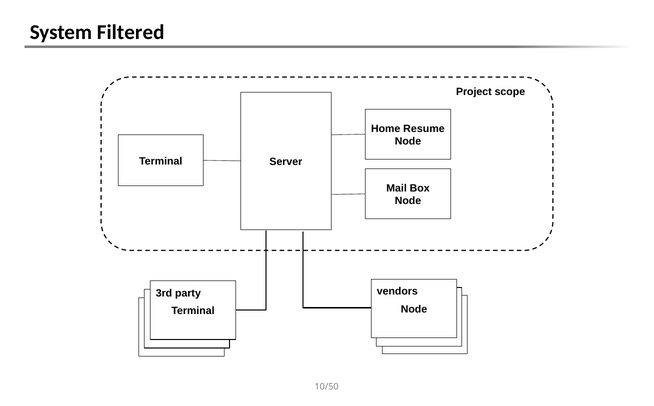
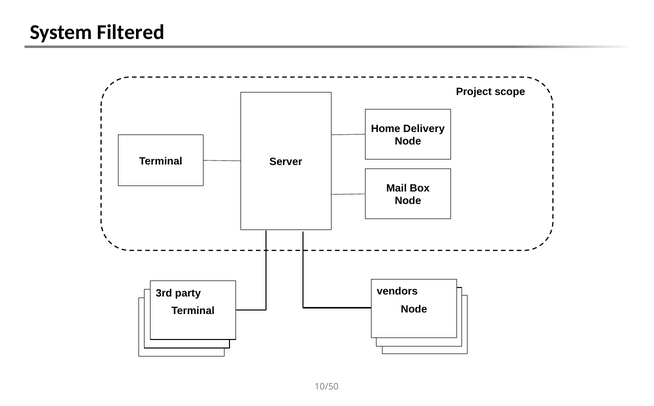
Resume: Resume -> Delivery
